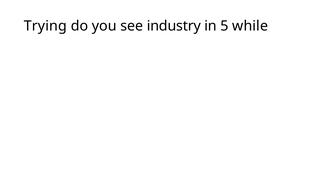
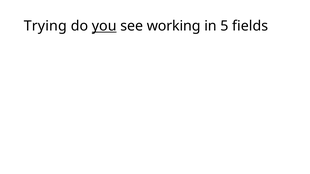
you underline: none -> present
industry: industry -> working
while: while -> fields
